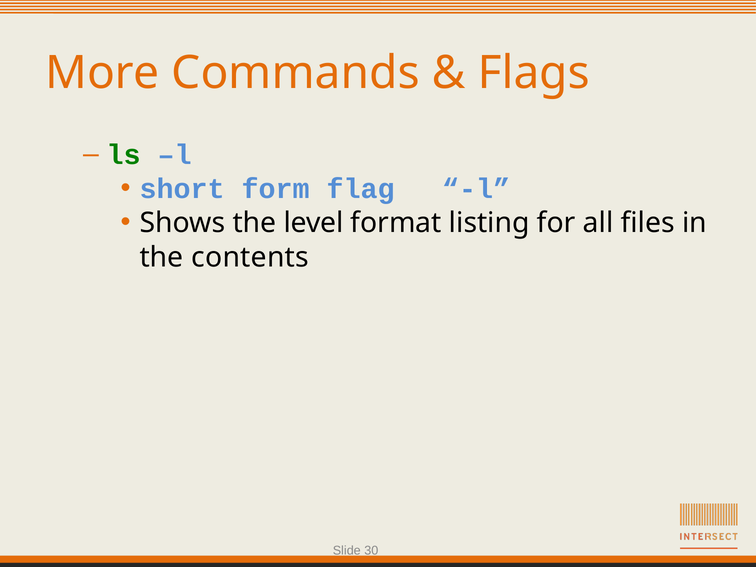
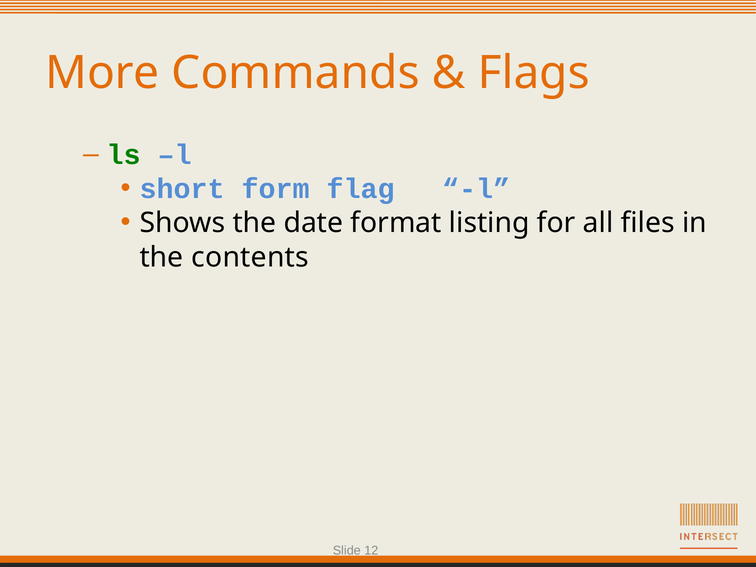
level: level -> date
30: 30 -> 12
